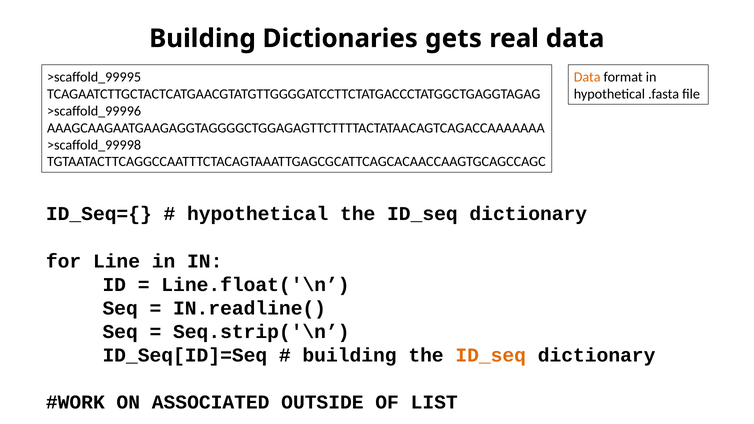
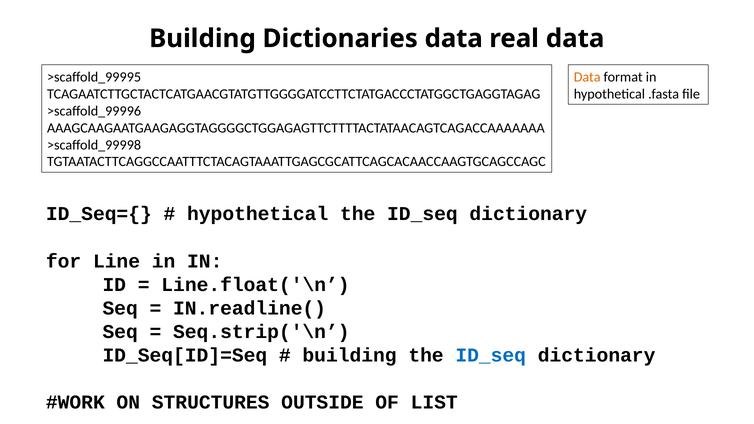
Dictionaries gets: gets -> data
ID_seq at (491, 355) colour: orange -> blue
ASSOCIATED: ASSOCIATED -> STRUCTURES
